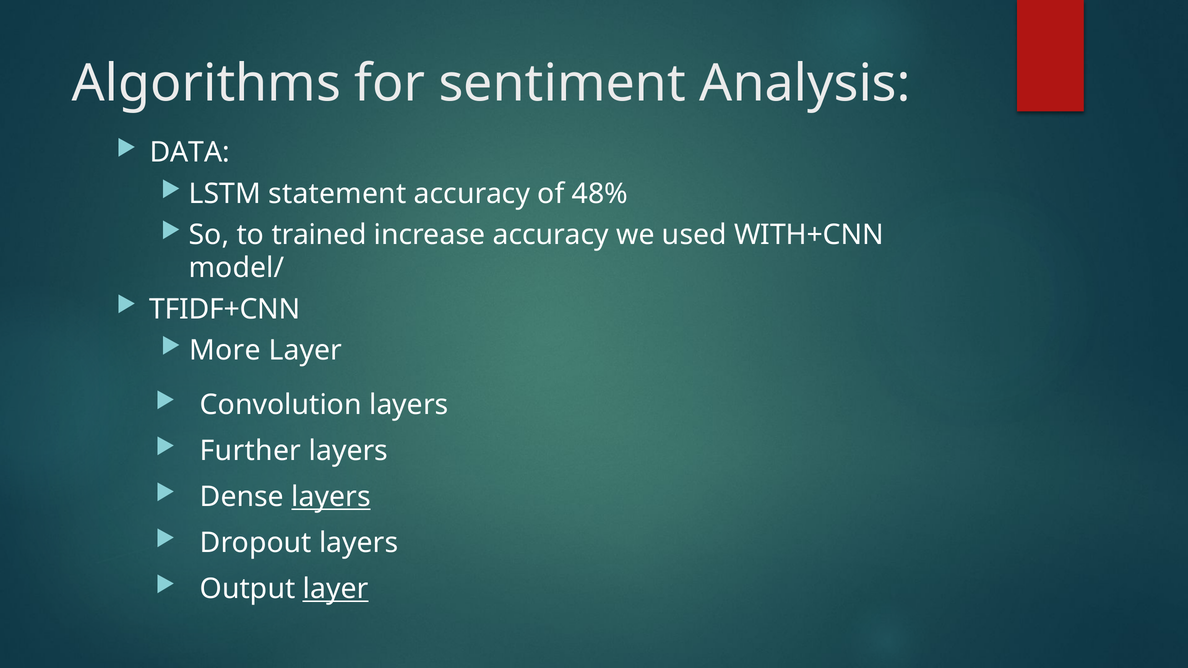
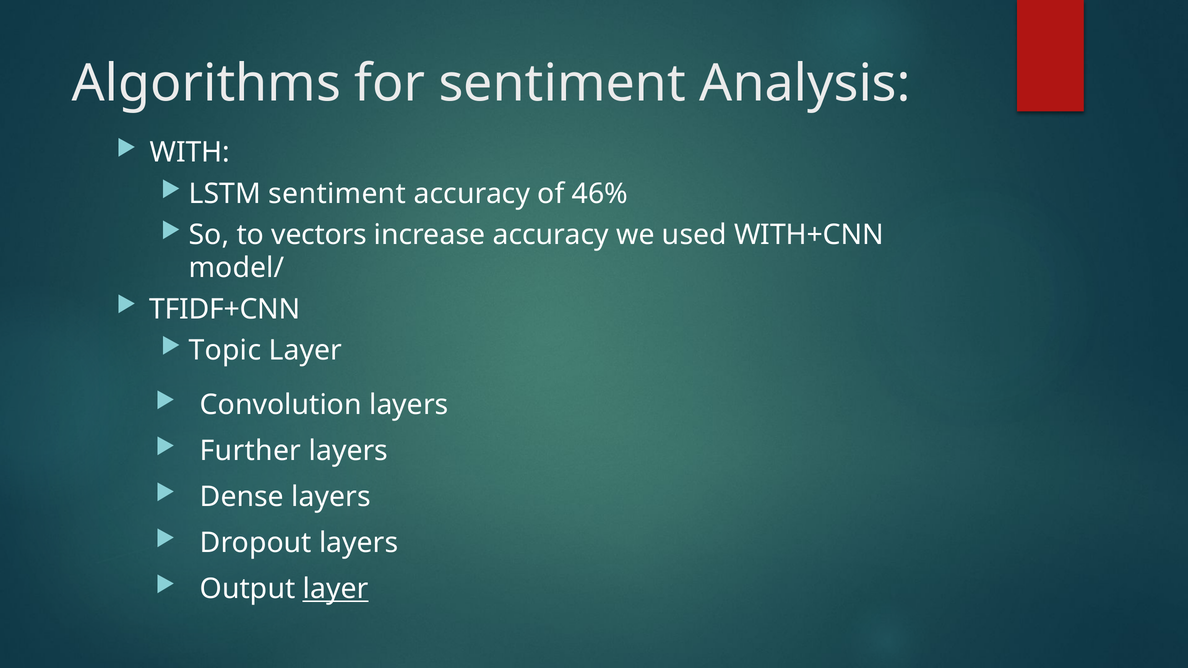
DATA: DATA -> WITH
LSTM statement: statement -> sentiment
48%: 48% -> 46%
trained: trained -> vectors
More: More -> Topic
layers at (331, 497) underline: present -> none
